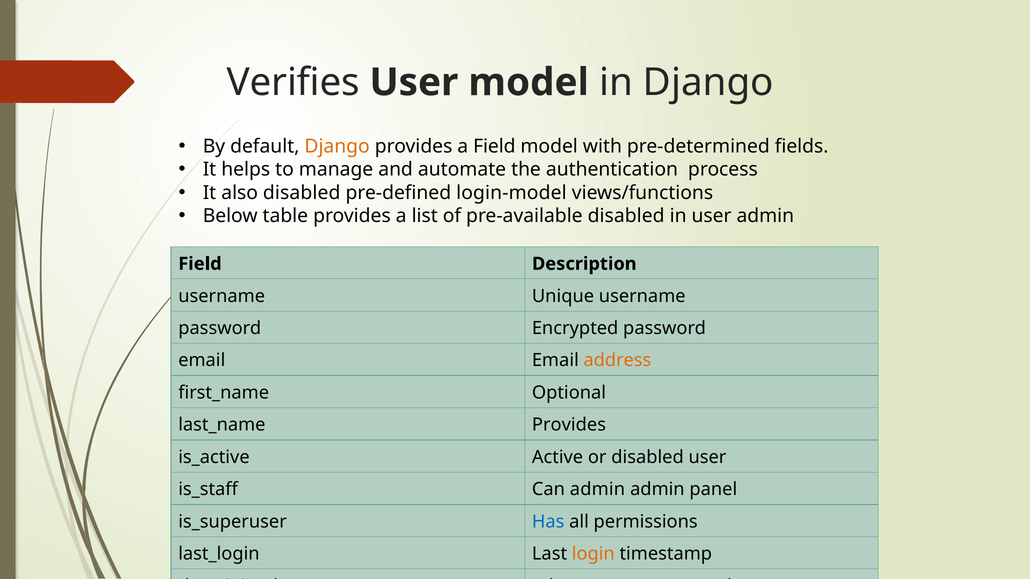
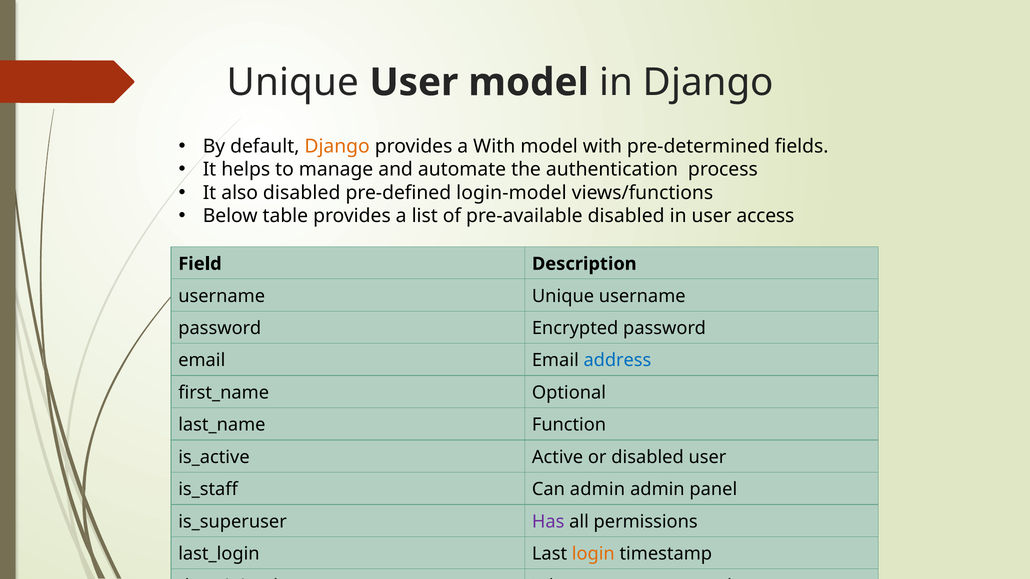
Verifies at (293, 82): Verifies -> Unique
a Field: Field -> With
user admin: admin -> access
address colour: orange -> blue
Provides at (569, 425): Provides -> Function
Has colour: blue -> purple
